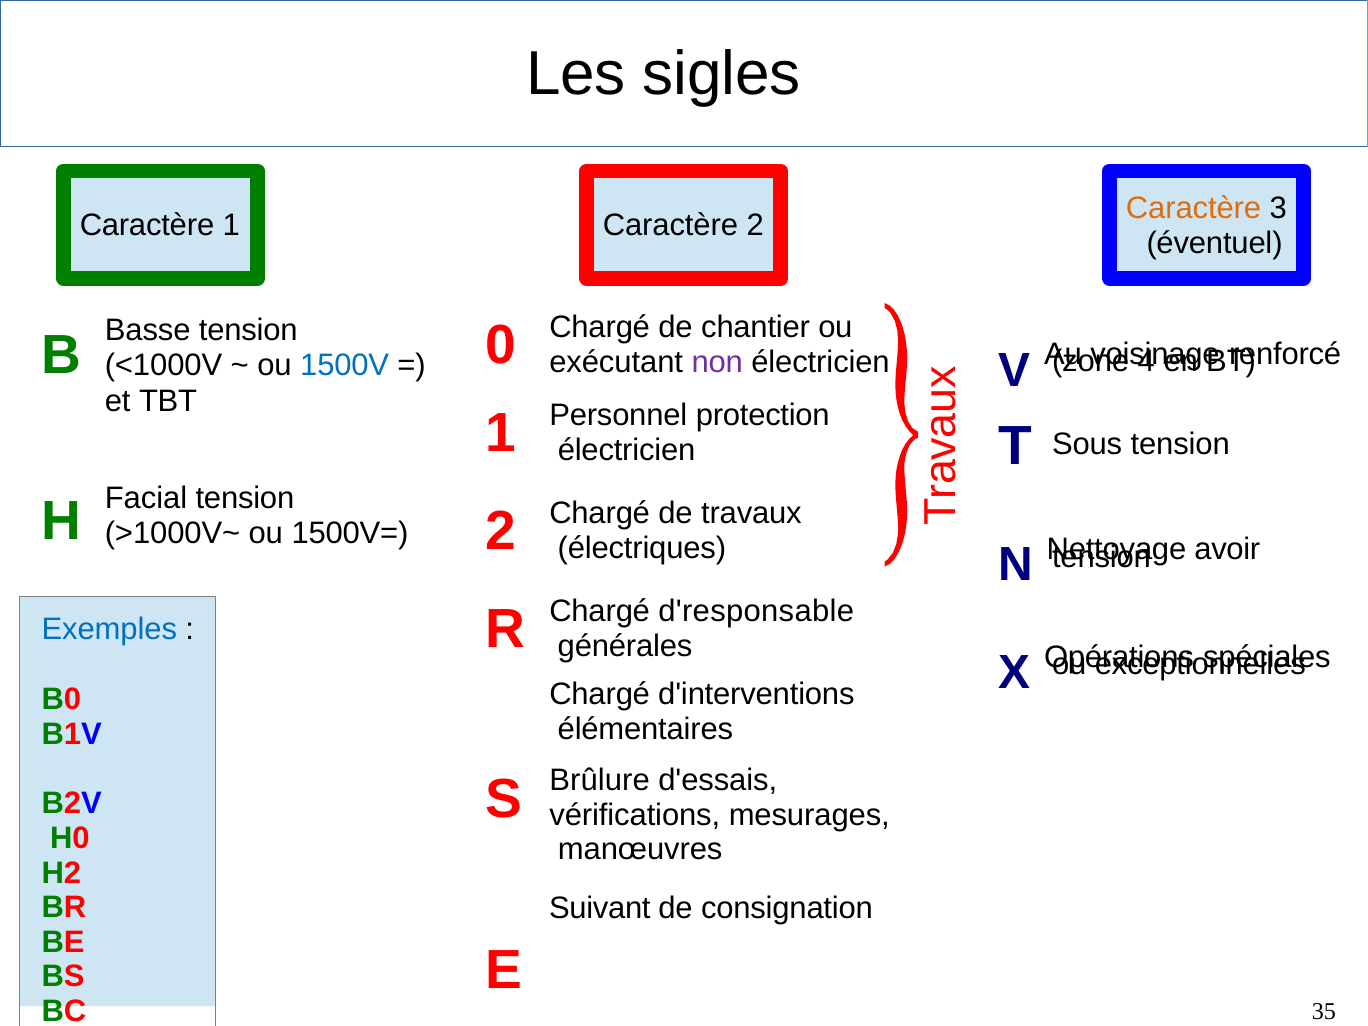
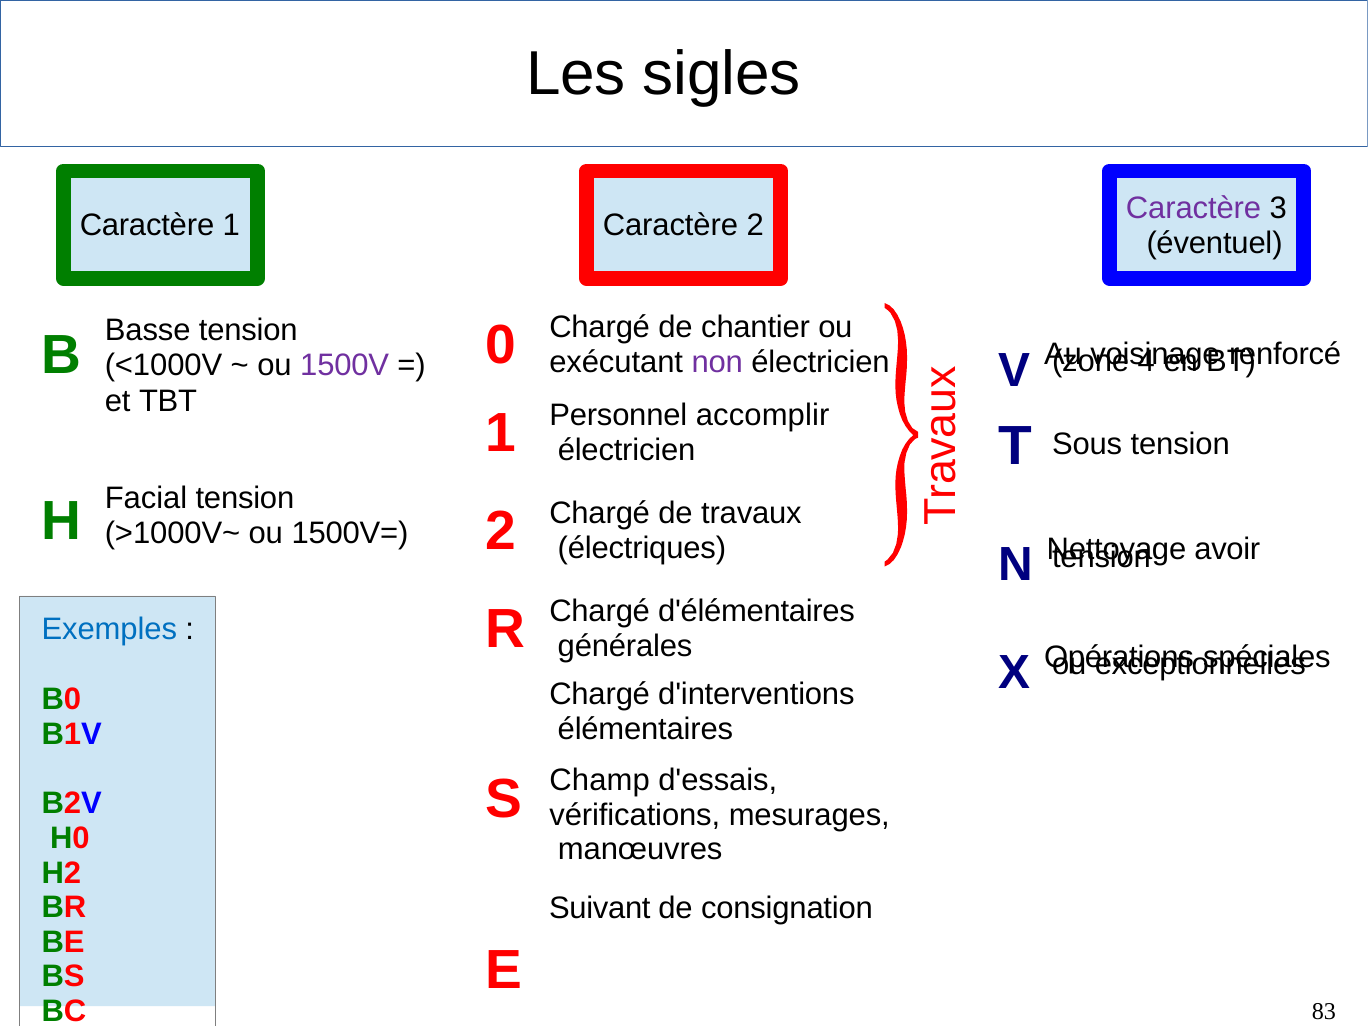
Caractère at (1194, 209) colour: orange -> purple
1500V colour: blue -> purple
protection: protection -> accomplir
d'responsable: d'responsable -> d'élémentaires
Brûlure: Brûlure -> Champ
35: 35 -> 83
